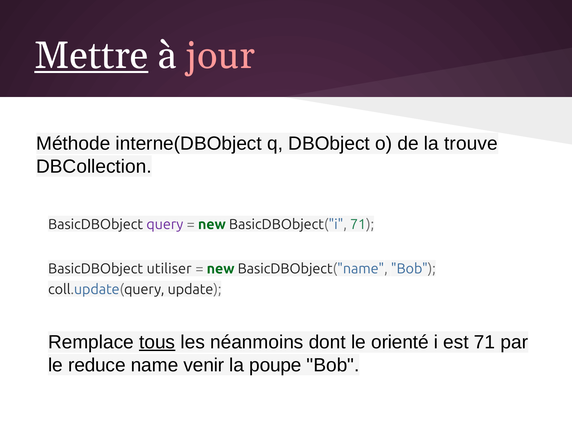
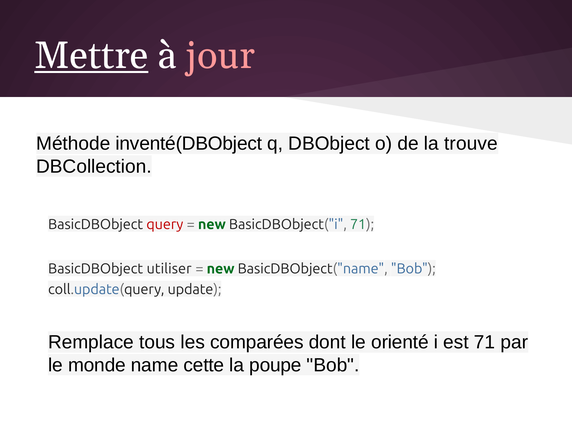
interne(DBObject: interne(DBObject -> inventé(DBObject
query colour: purple -> red
tous underline: present -> none
néanmoins: néanmoins -> comparées
reduce: reduce -> monde
venir: venir -> cette
